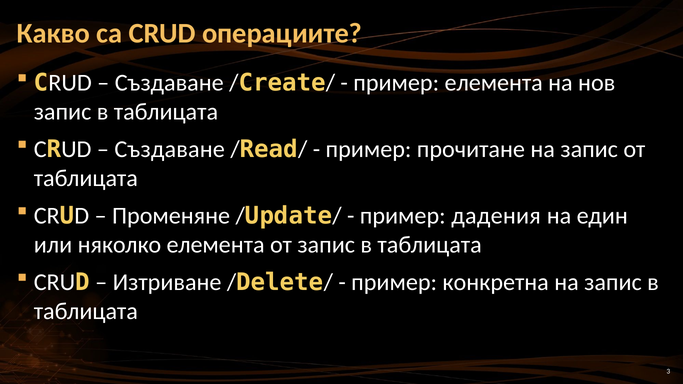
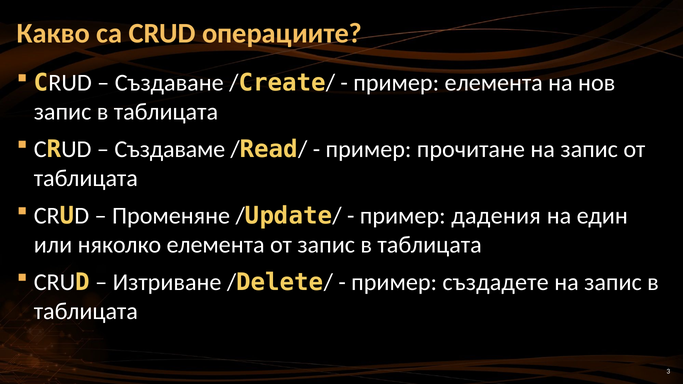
Създаване at (170, 149): Създаване -> Създаваме
конкретна: конкретна -> създадете
